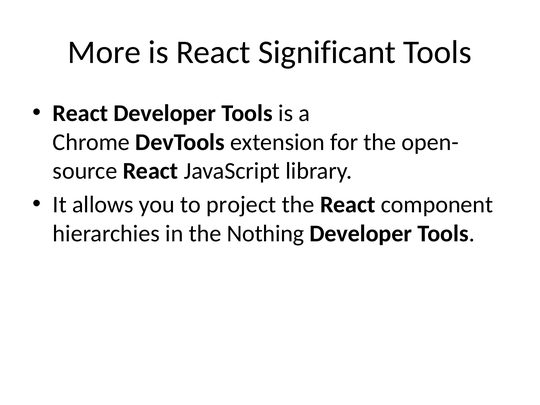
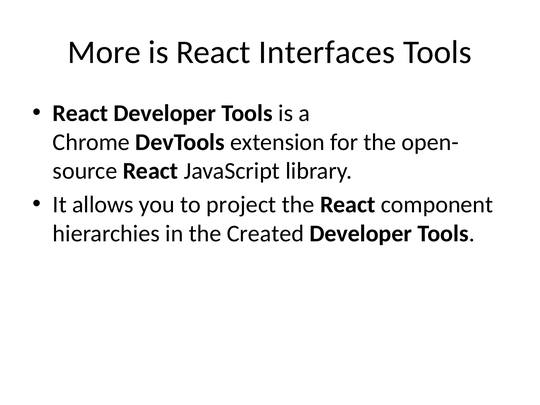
Significant: Significant -> Interfaces
Nothing: Nothing -> Created
